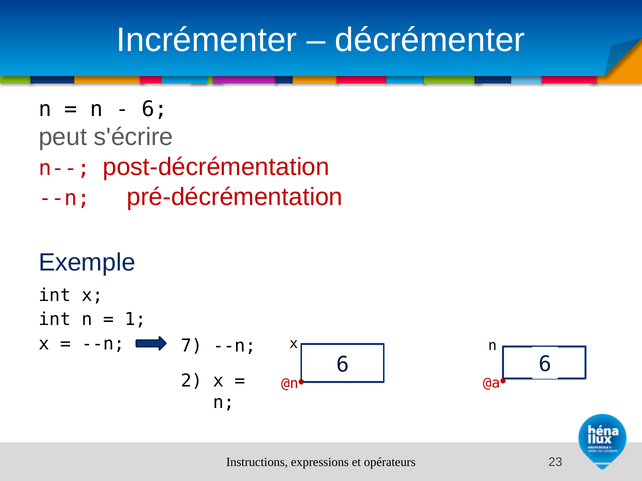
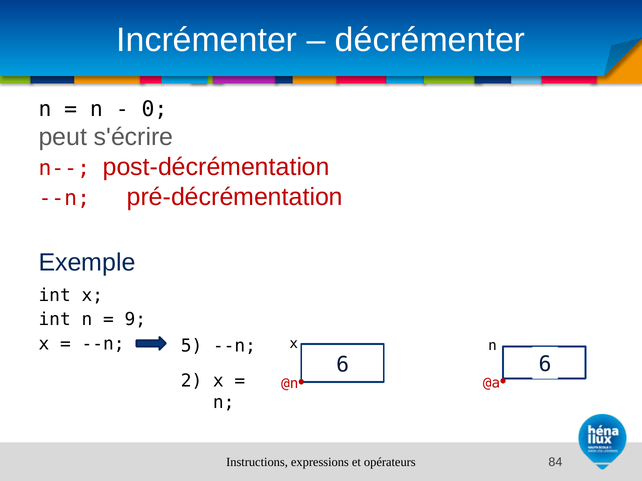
6 at (154, 109): 6 -> 0
1: 1 -> 9
--n 7: 7 -> 5
23: 23 -> 84
